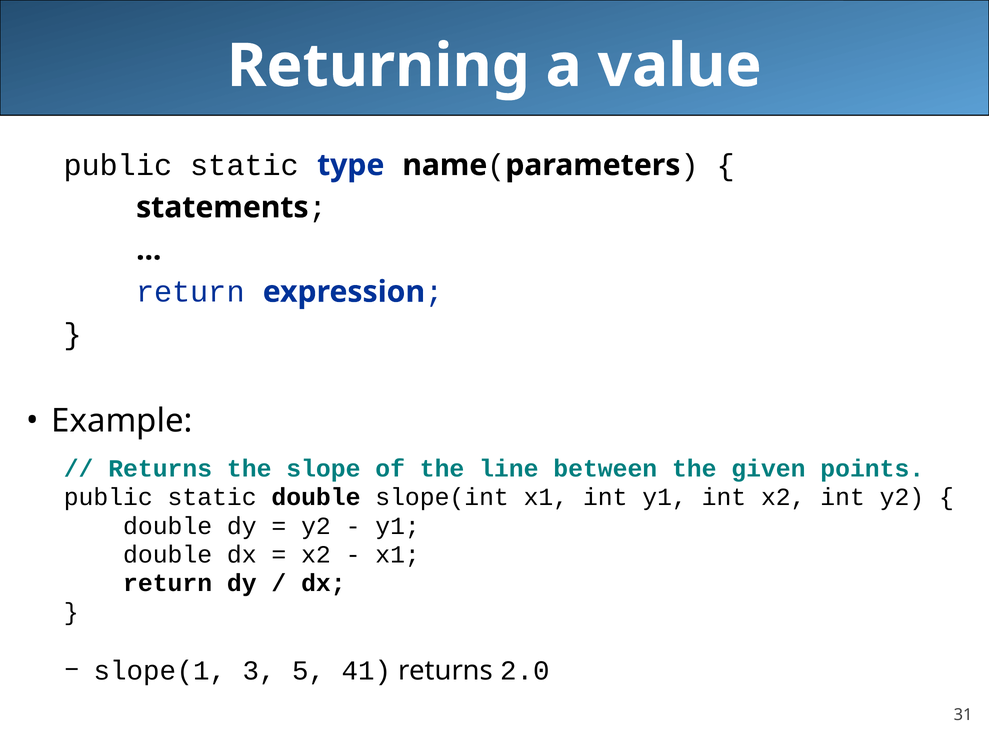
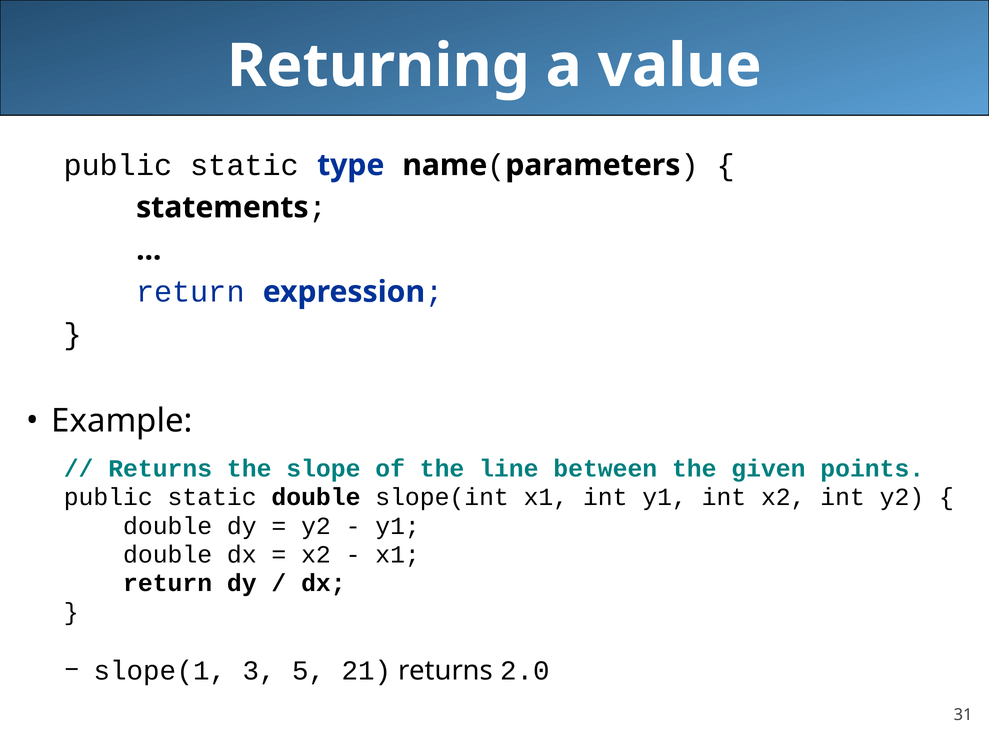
41: 41 -> 21
